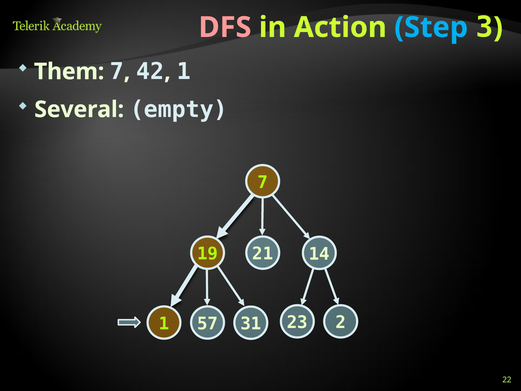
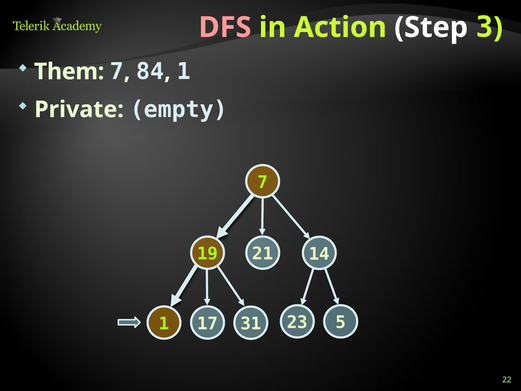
Step colour: light blue -> white
42: 42 -> 84
Several: Several -> Private
2: 2 -> 5
57: 57 -> 17
